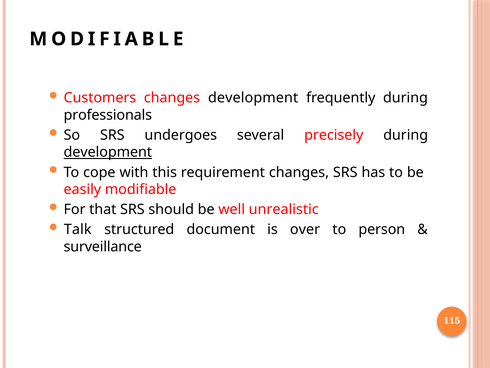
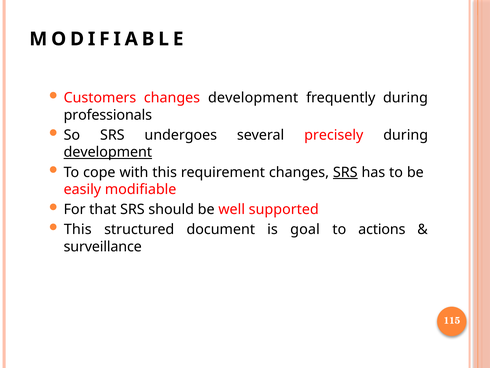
SRS at (345, 172) underline: none -> present
unrealistic: unrealistic -> supported
Talk at (78, 229): Talk -> This
over: over -> goal
person: person -> actions
